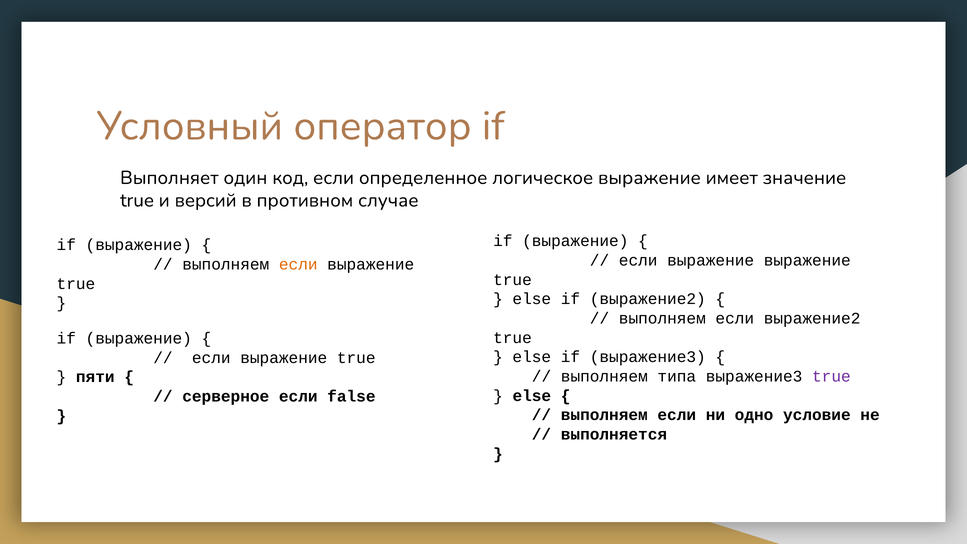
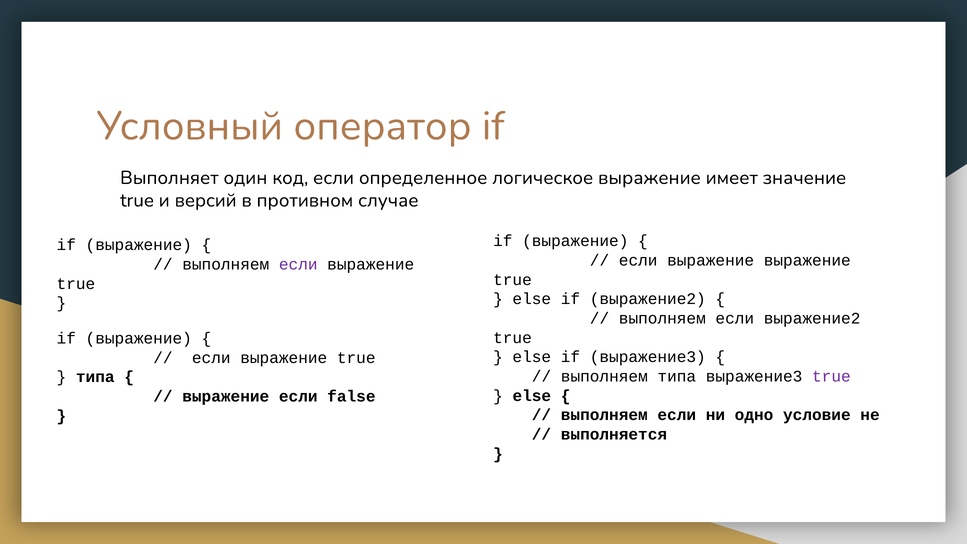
если at (298, 264) colour: orange -> purple
пяти at (95, 377): пяти -> типа
серверное at (226, 396): серверное -> выражение
